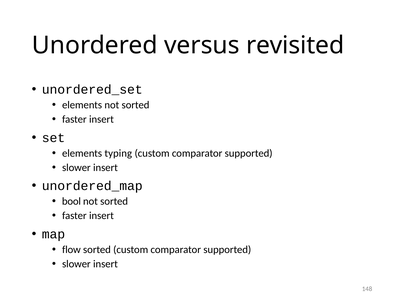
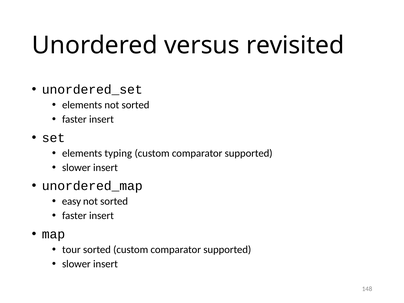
bool: bool -> easy
flow: flow -> tour
